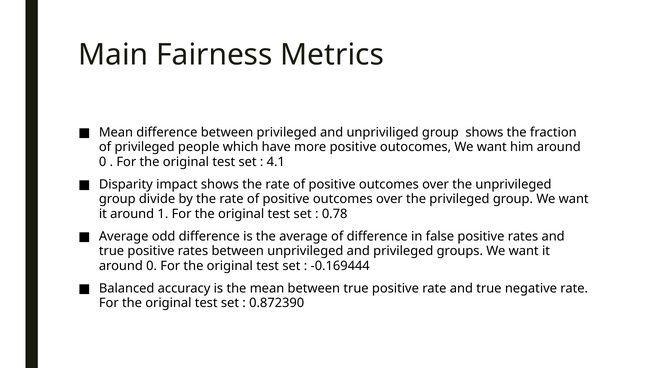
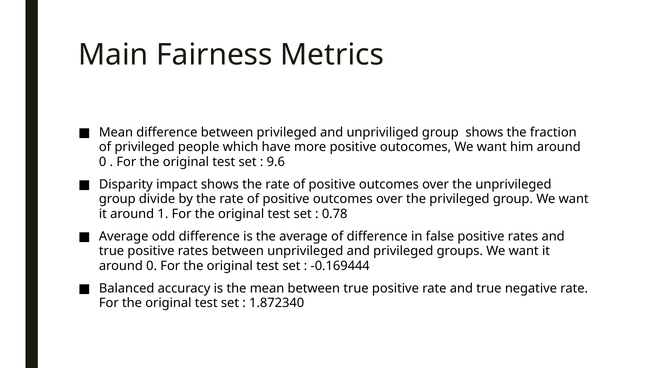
4.1: 4.1 -> 9.6
0.872390: 0.872390 -> 1.872340
